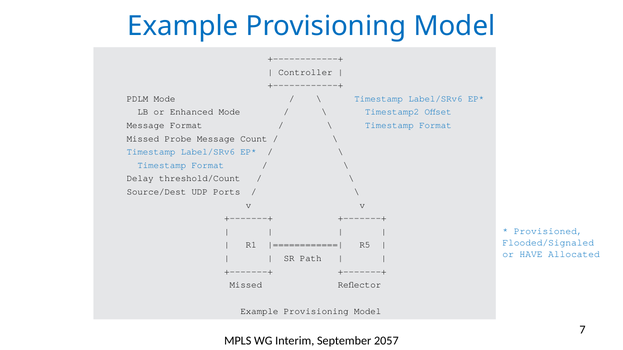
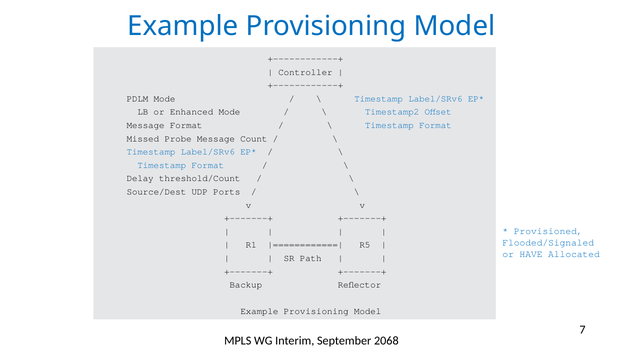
Missed at (246, 285): Missed -> Backup
2057: 2057 -> 2068
